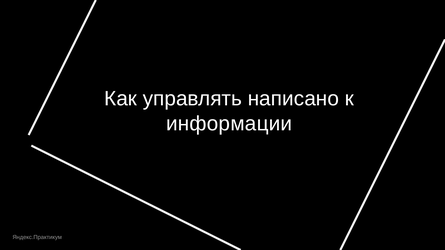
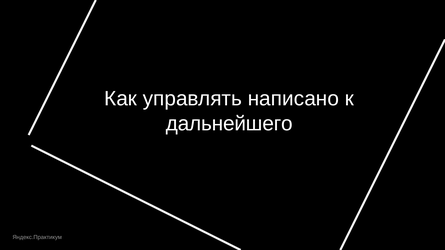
информации: информации -> дальнейшего
